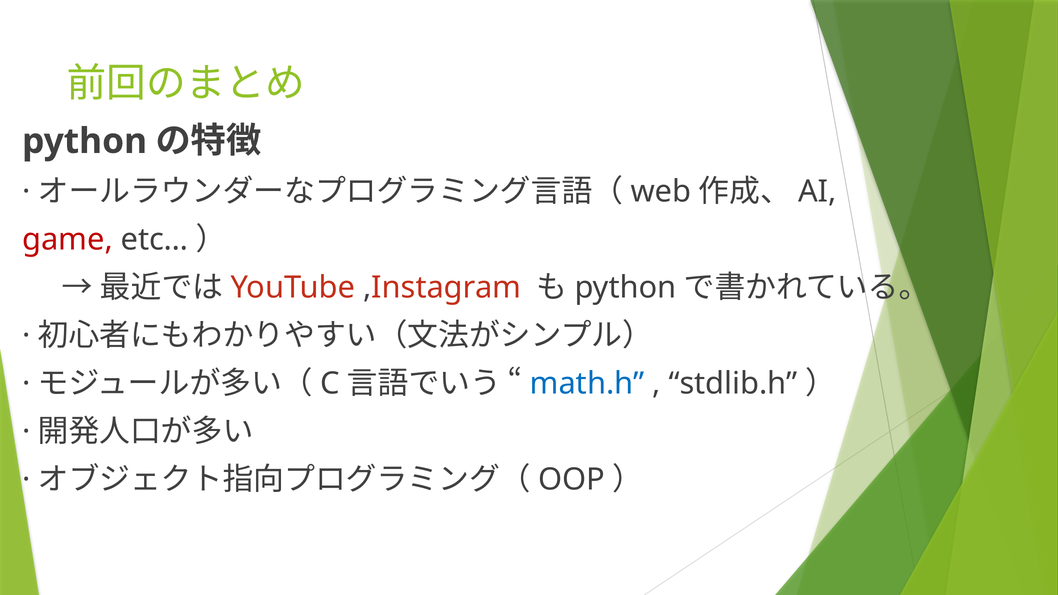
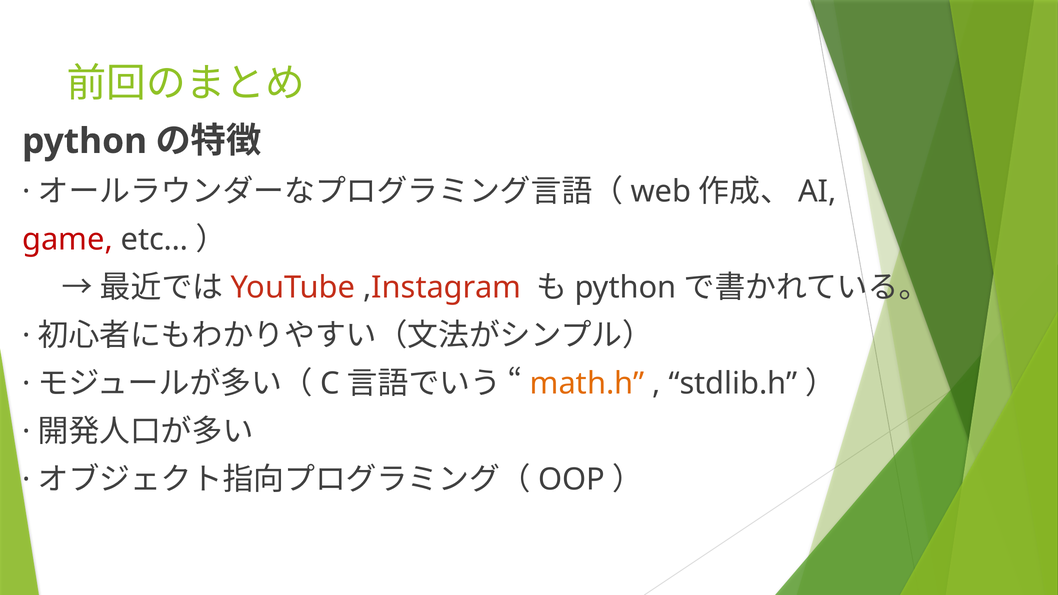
math.h colour: blue -> orange
